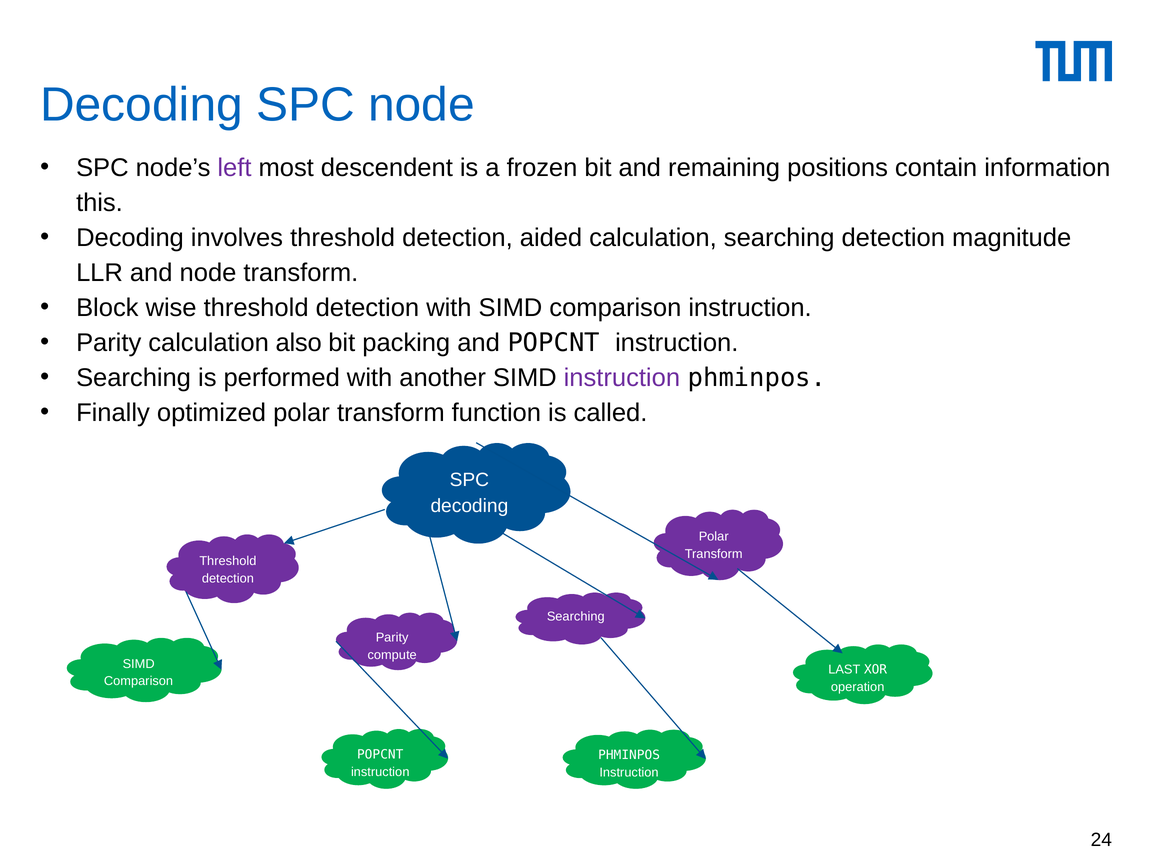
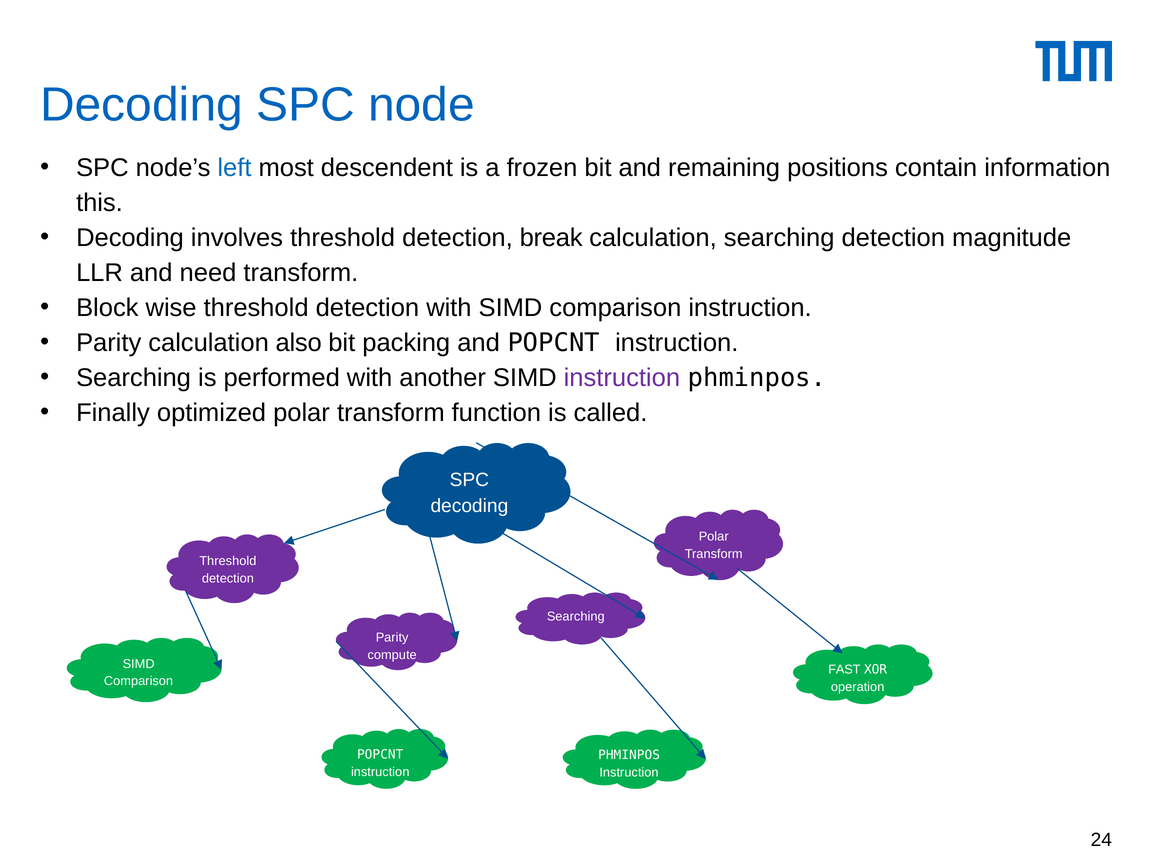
left colour: purple -> blue
aided: aided -> break
and node: node -> need
LAST: LAST -> FAST
